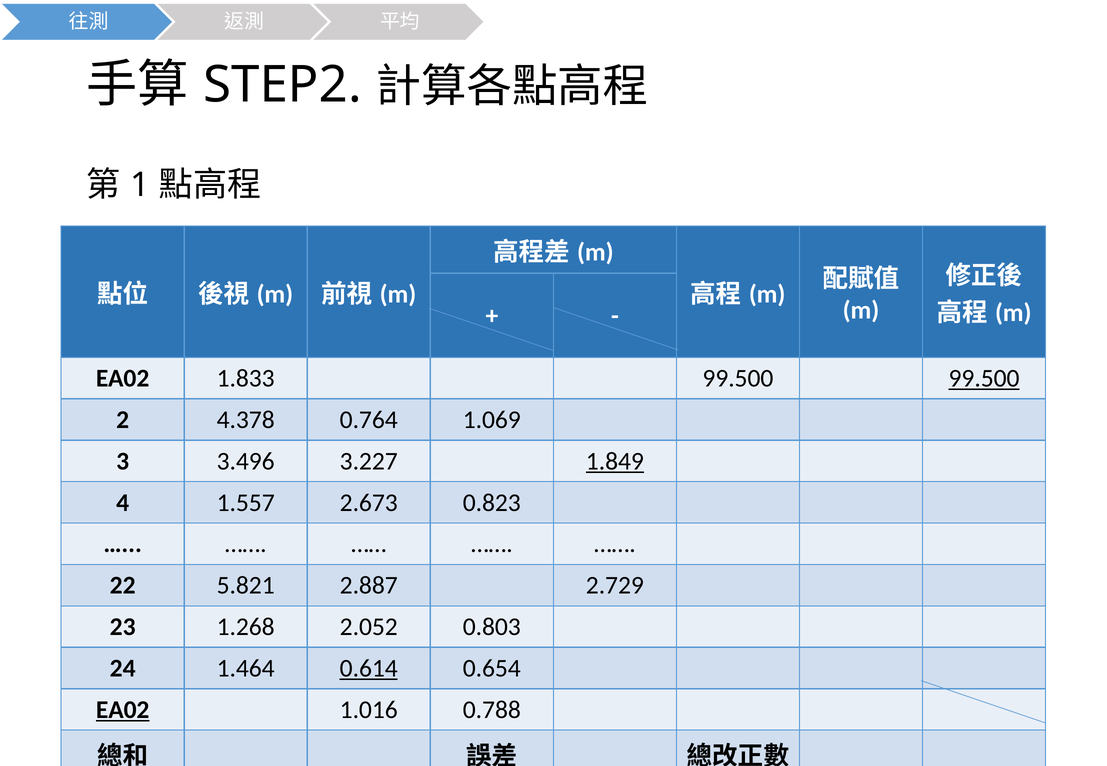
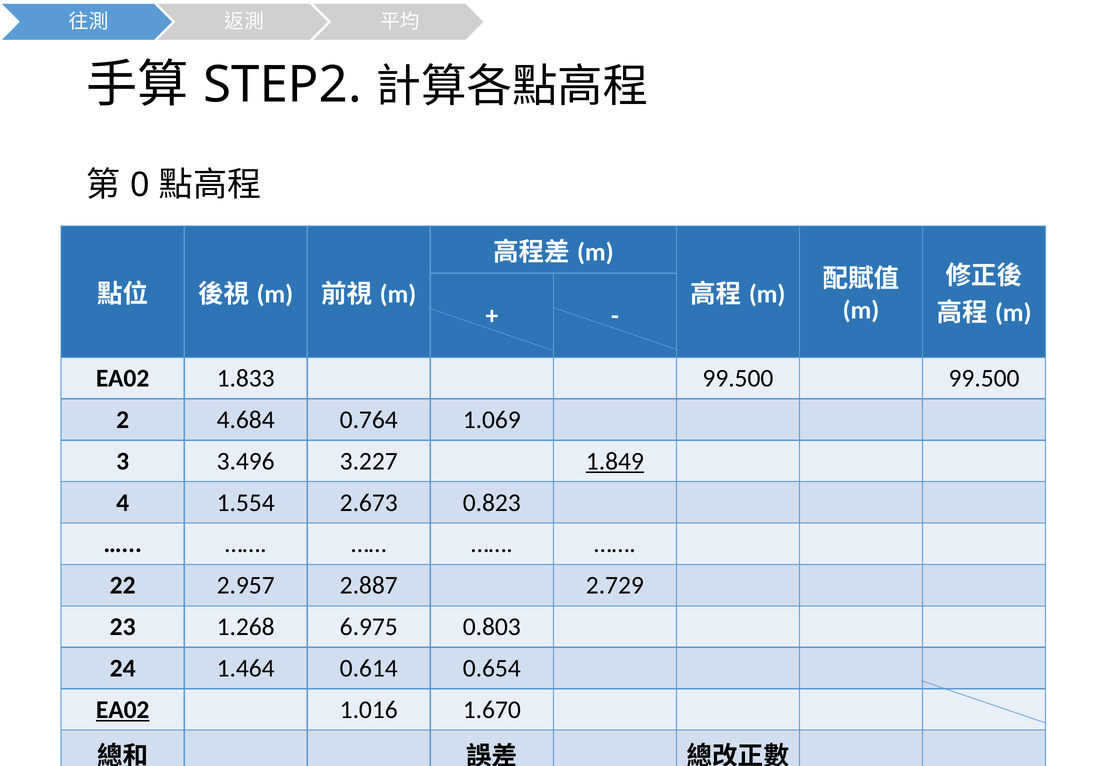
1: 1 -> 0
99.500 at (984, 379) underline: present -> none
4.378: 4.378 -> 4.684
1.557: 1.557 -> 1.554
5.821: 5.821 -> 2.957
2.052: 2.052 -> 6.975
0.614 underline: present -> none
0.788: 0.788 -> 1.670
